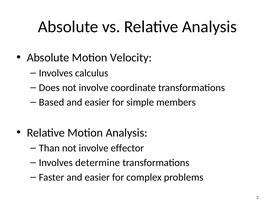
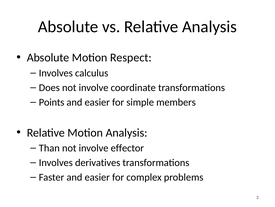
Velocity: Velocity -> Respect
Based: Based -> Points
determine: determine -> derivatives
